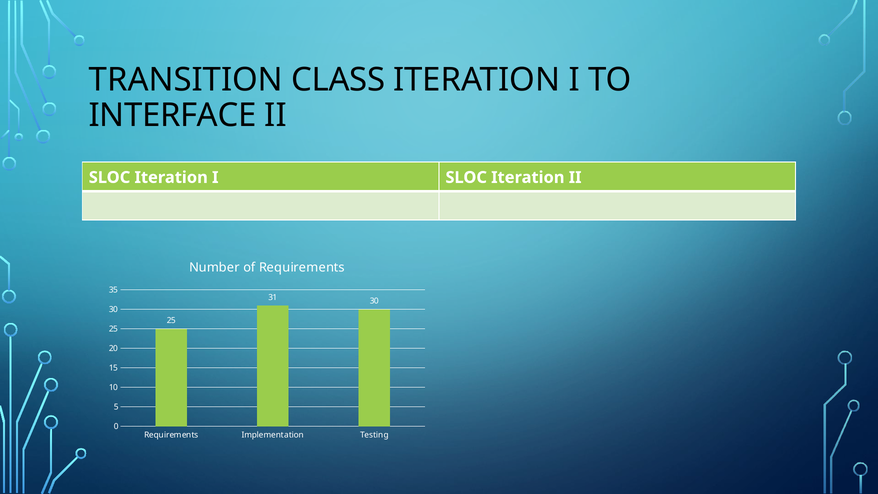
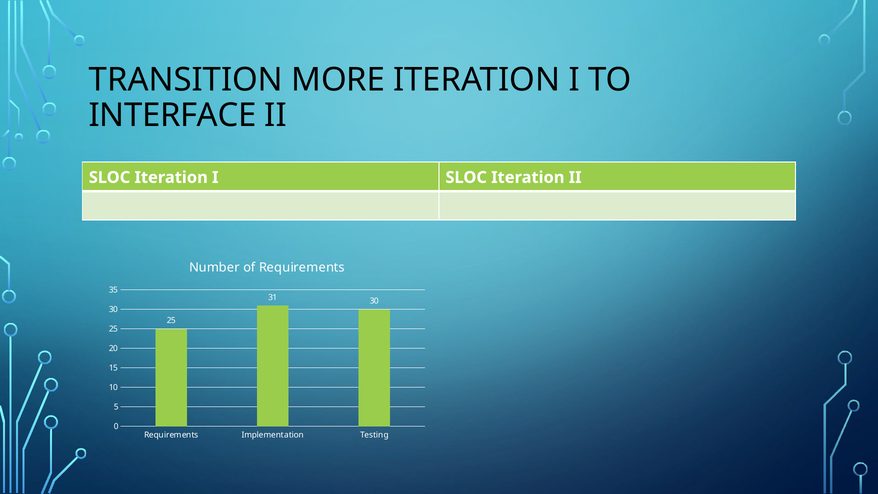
CLASS: CLASS -> MORE
